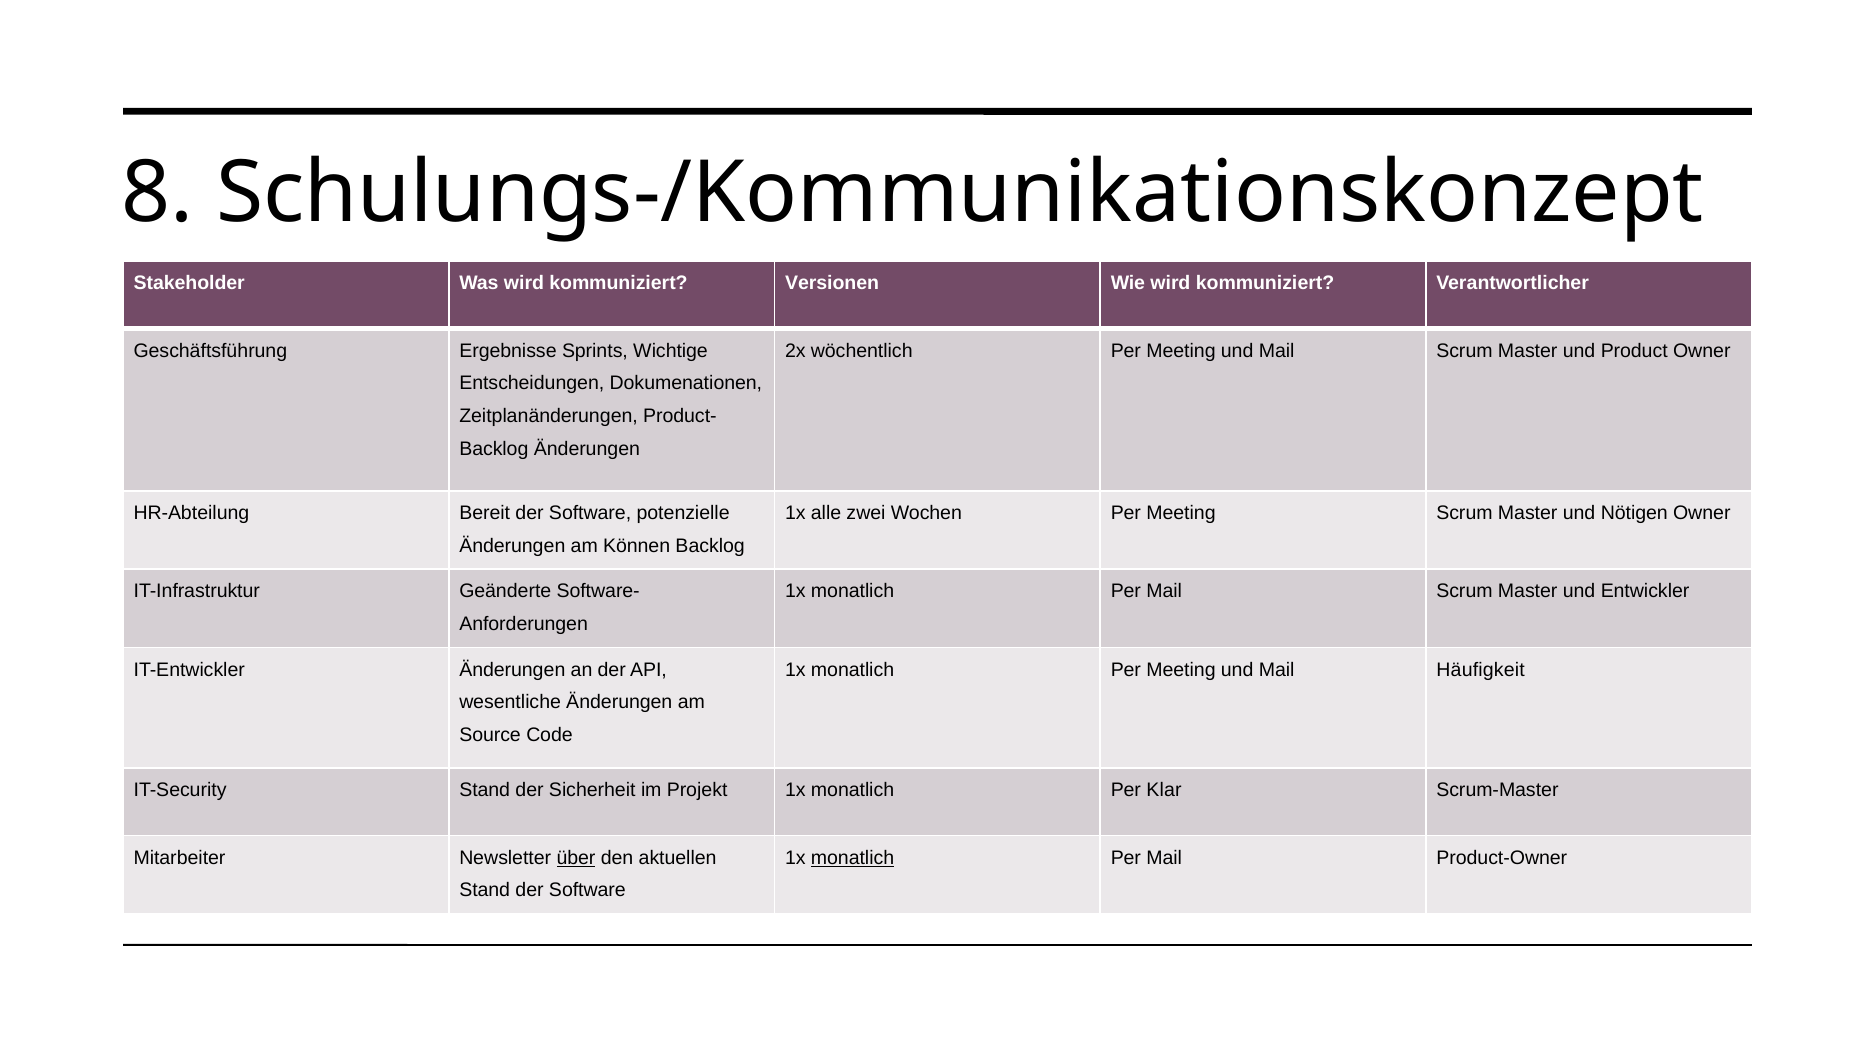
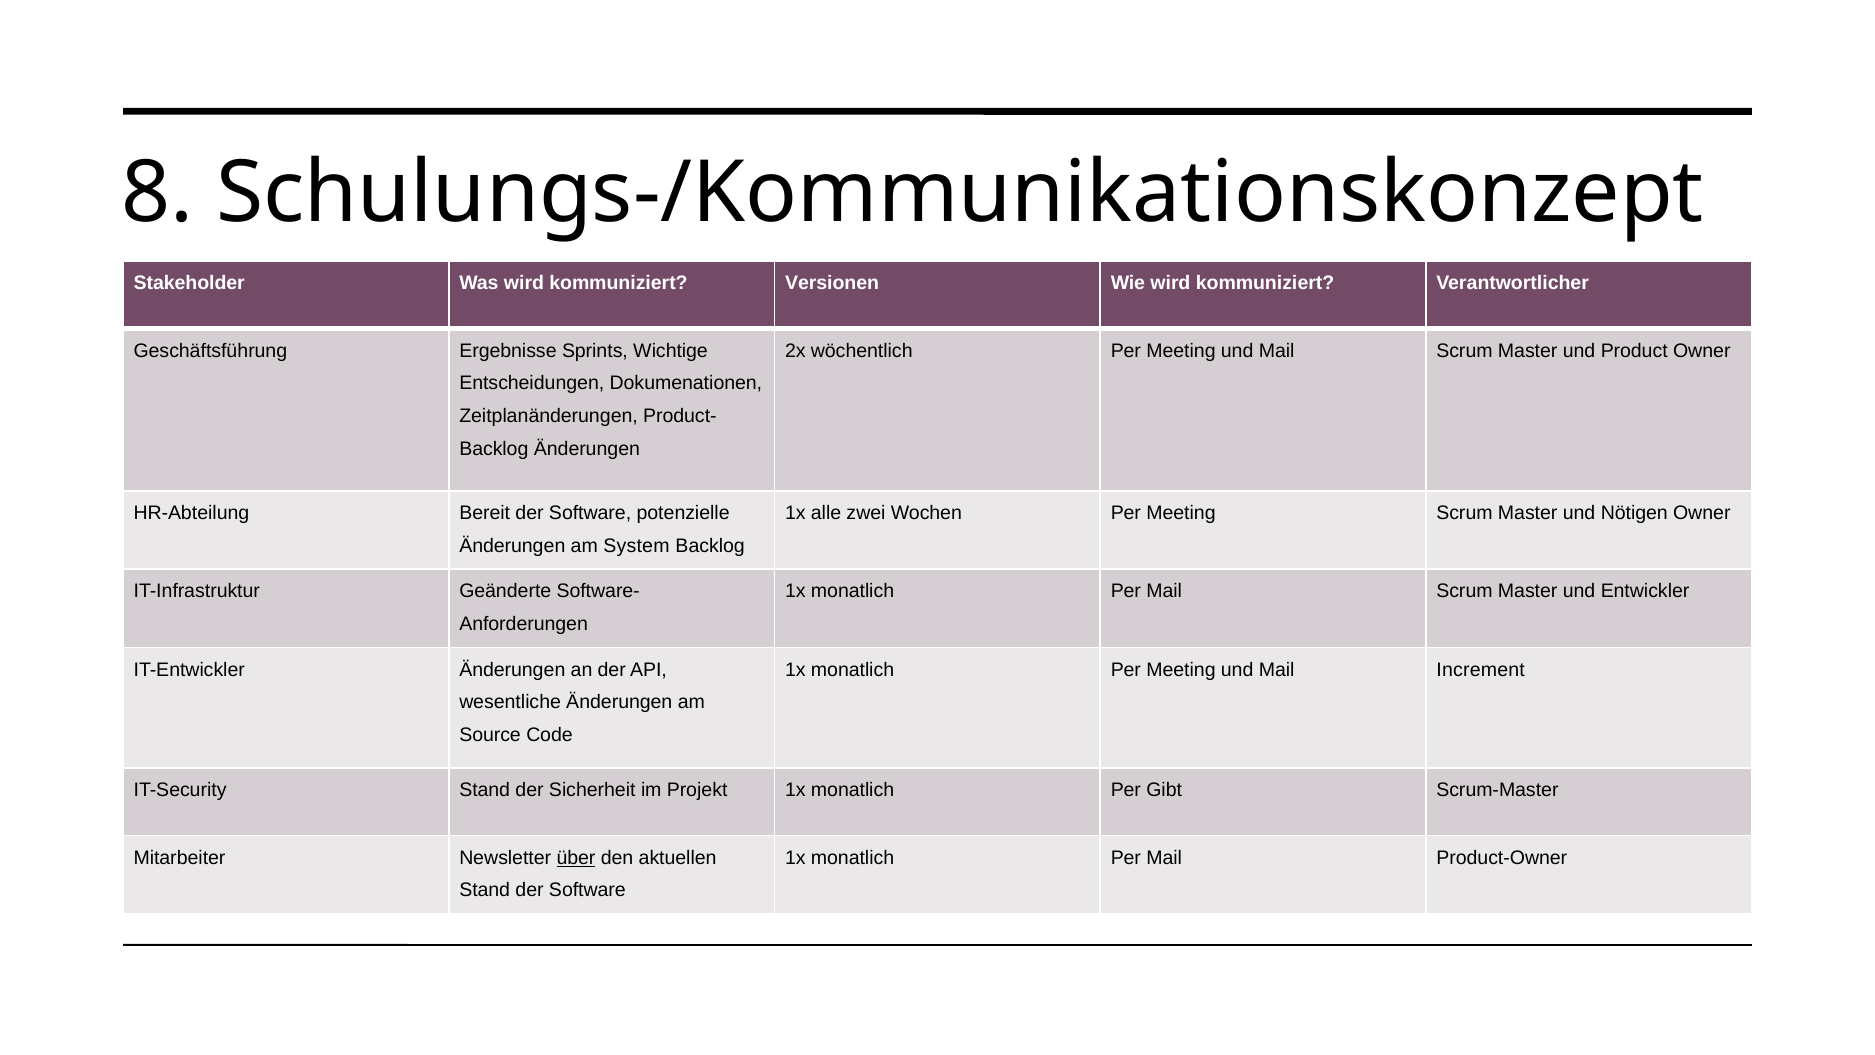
Können: Können -> System
Häufigkeit: Häufigkeit -> Increment
Klar: Klar -> Gibt
monatlich at (853, 857) underline: present -> none
